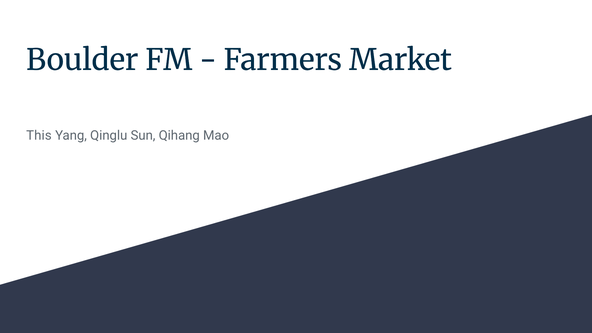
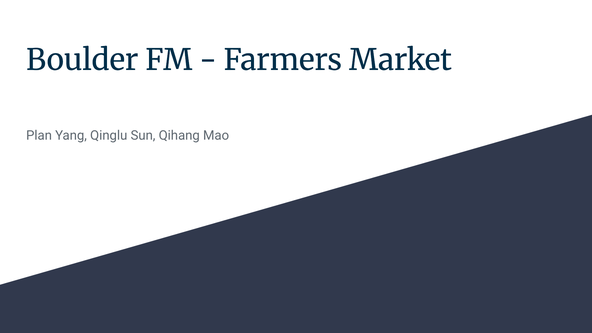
This: This -> Plan
